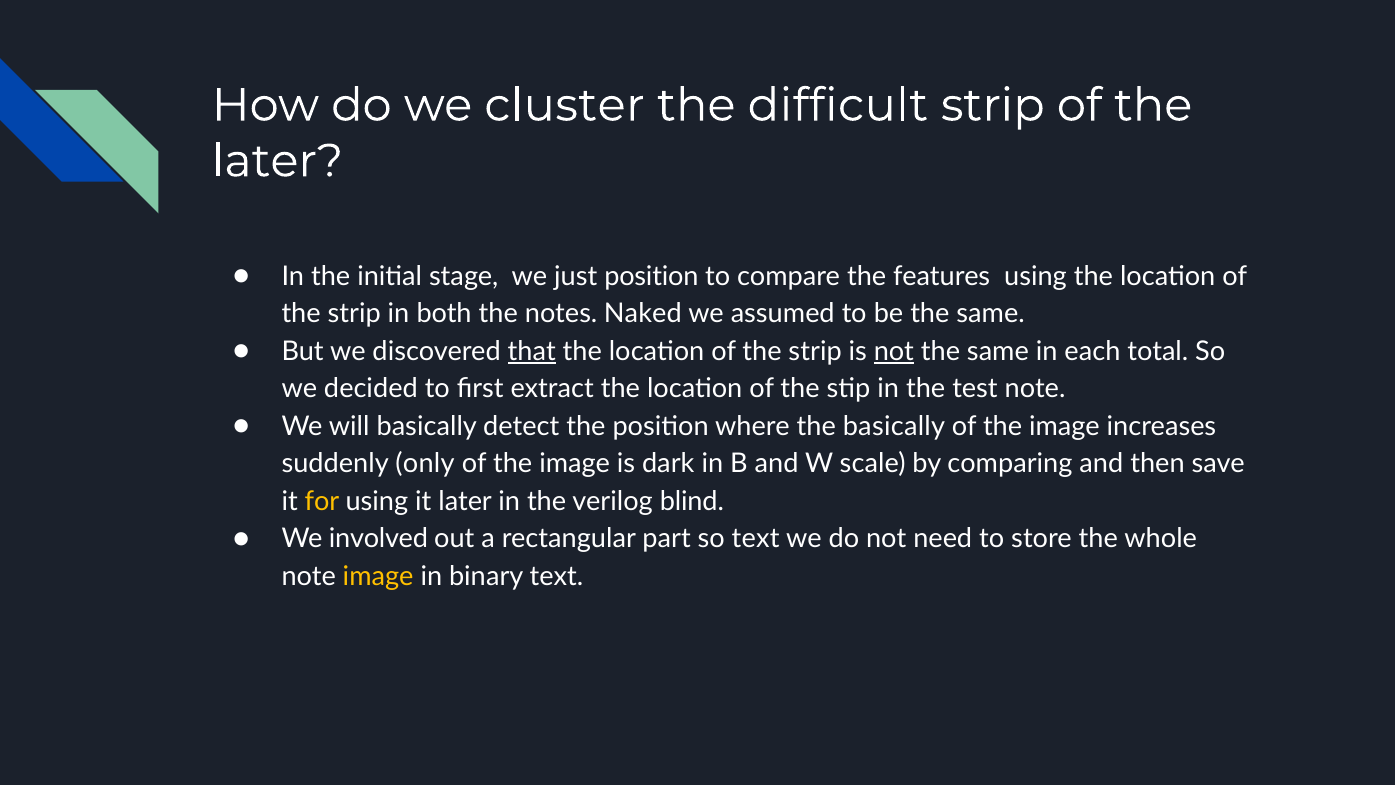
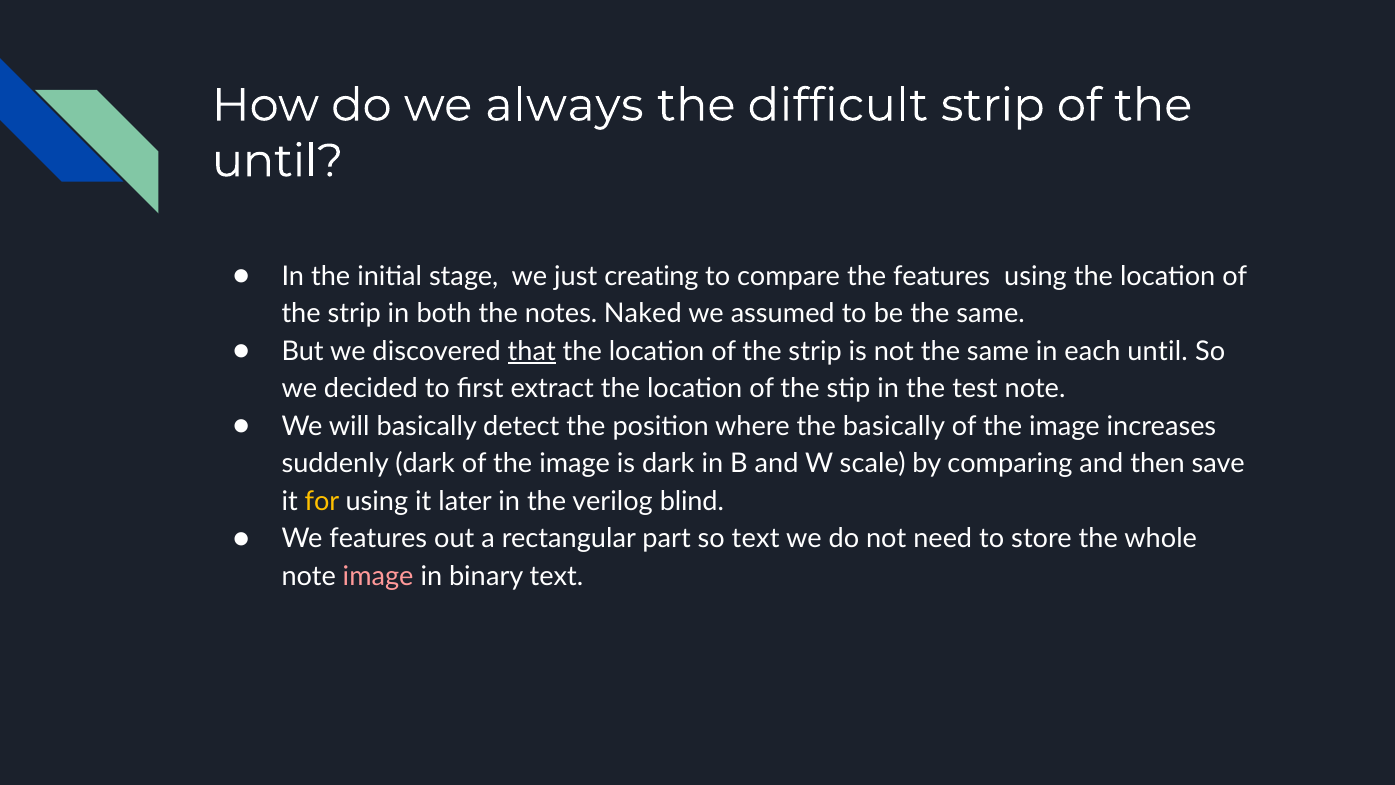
cluster: cluster -> always
later at (278, 161): later -> until
just position: position -> creating
not at (894, 351) underline: present -> none
each total: total -> until
suddenly only: only -> dark
We involved: involved -> features
image at (378, 576) colour: yellow -> pink
